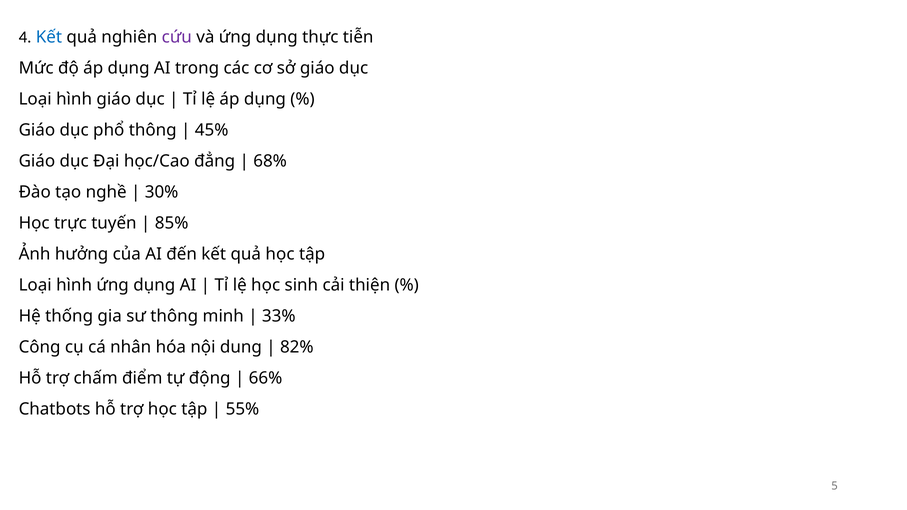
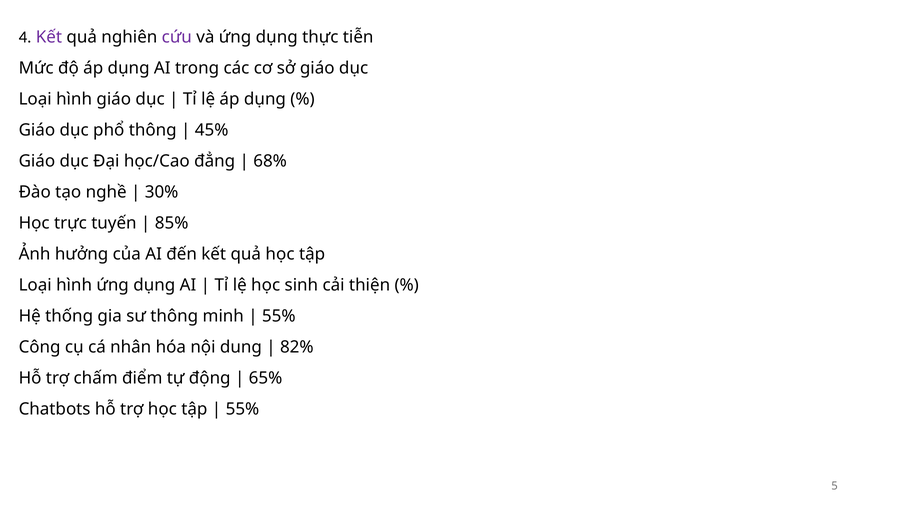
Kết at (49, 37) colour: blue -> purple
33% at (279, 316): 33% -> 55%
66%: 66% -> 65%
